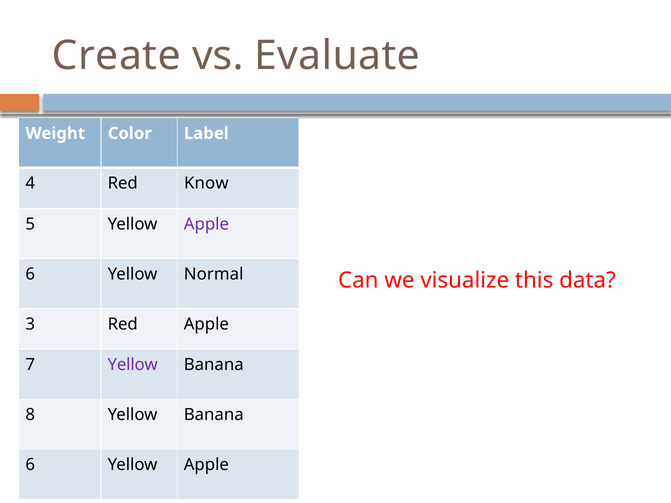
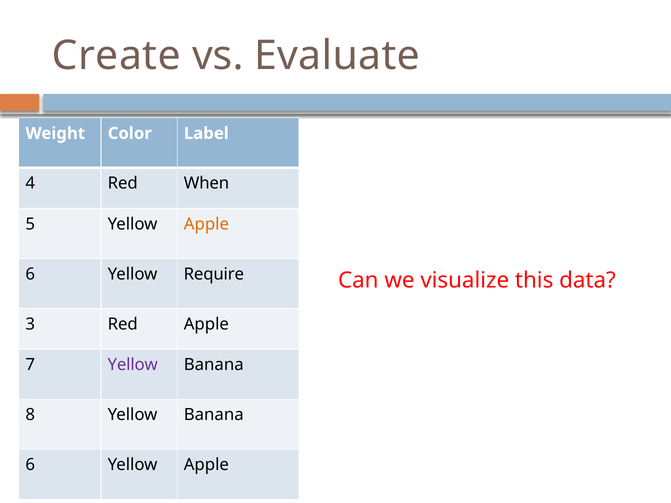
Know: Know -> When
Apple at (206, 224) colour: purple -> orange
Normal: Normal -> Require
